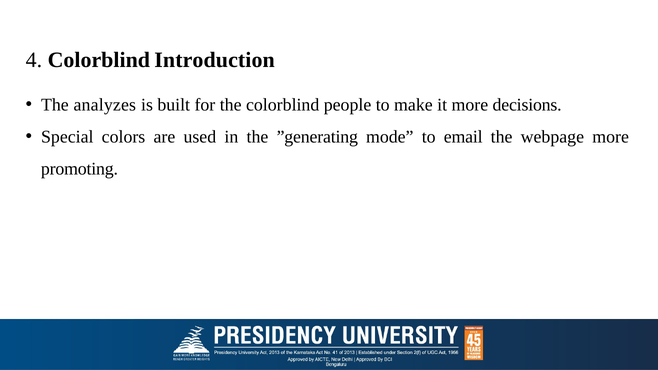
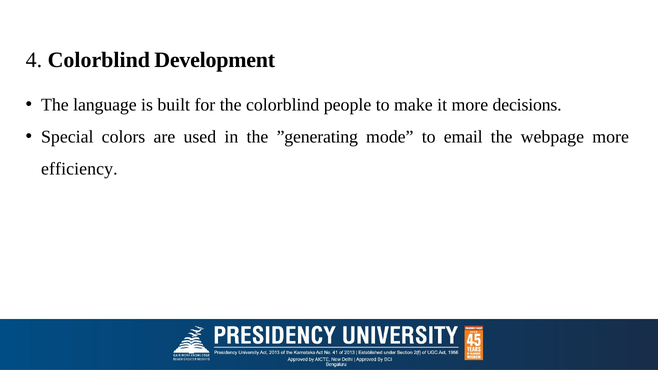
Introduction: Introduction -> Development
analyzes: analyzes -> language
promoting: promoting -> efficiency
